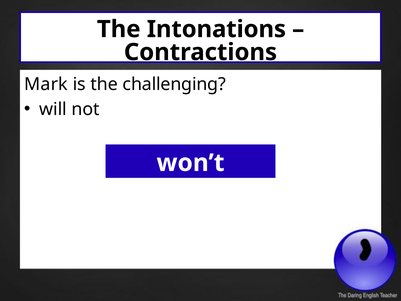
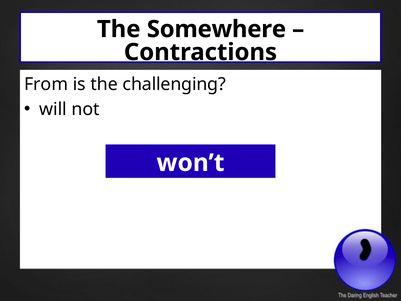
Intonations: Intonations -> Somewhere
Mark: Mark -> From
